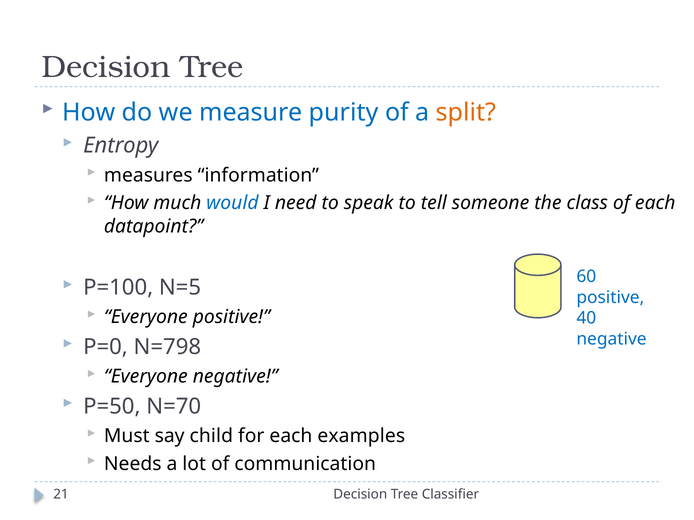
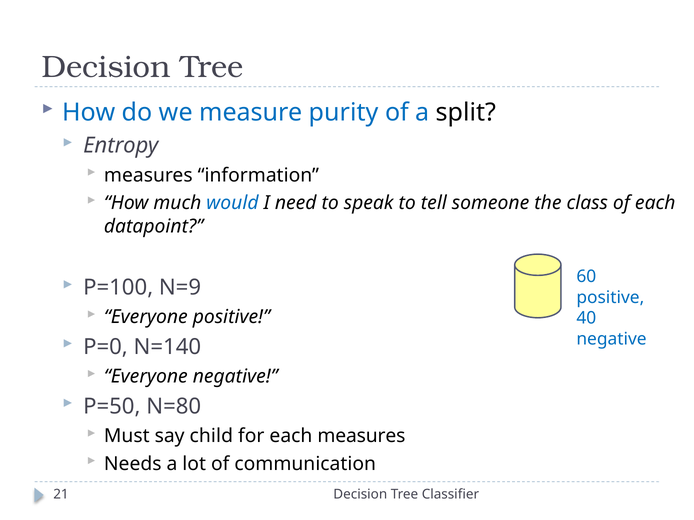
split colour: orange -> black
N=5: N=5 -> N=9
N=798: N=798 -> N=140
N=70: N=70 -> N=80
each examples: examples -> measures
